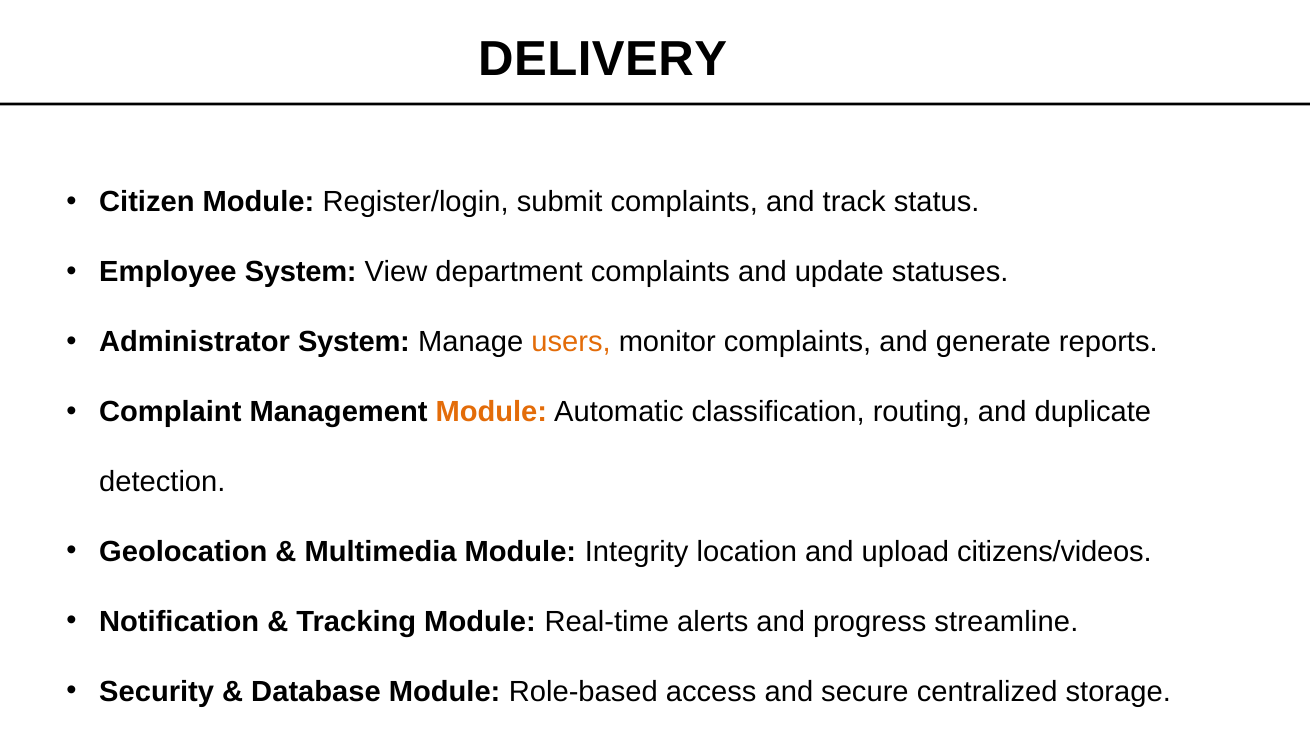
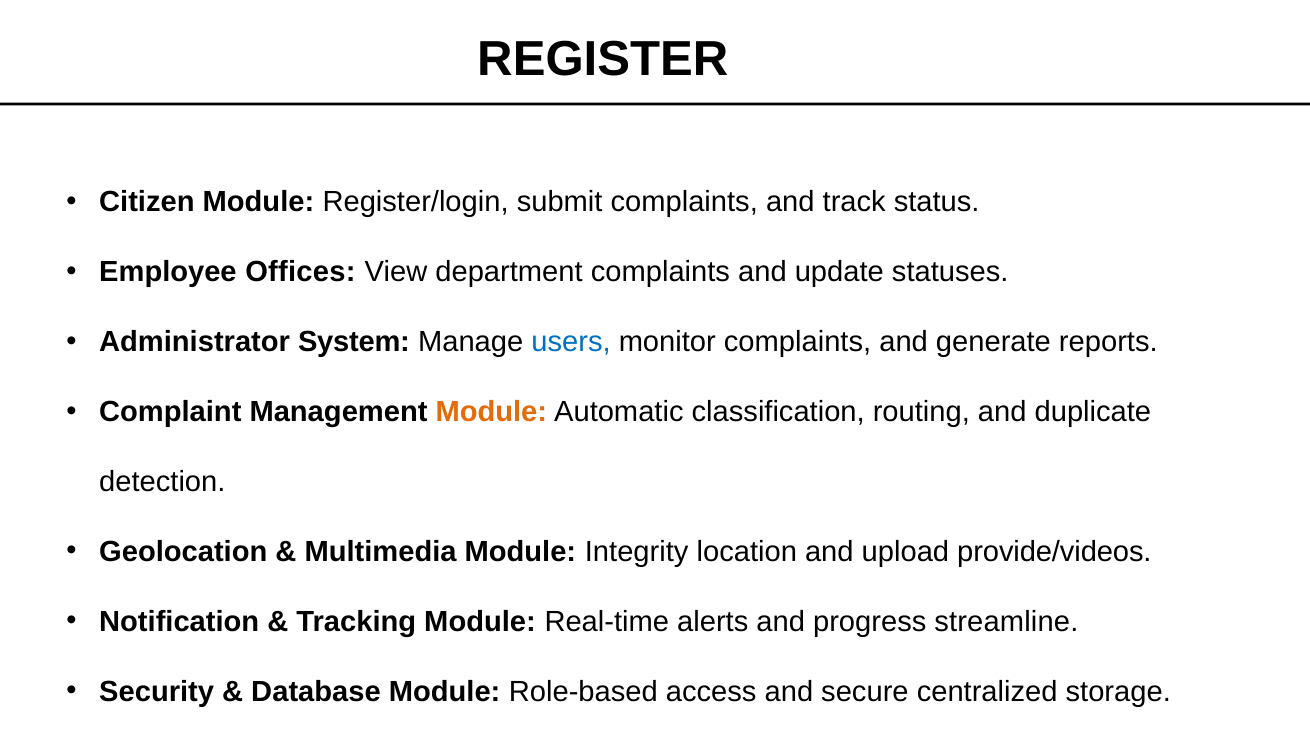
DELIVERY: DELIVERY -> REGISTER
Employee System: System -> Offices
users colour: orange -> blue
citizens/videos: citizens/videos -> provide/videos
